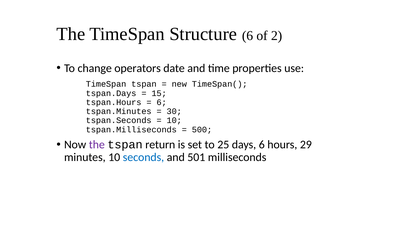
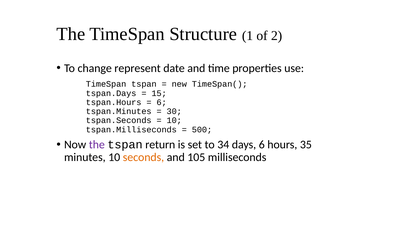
Structure 6: 6 -> 1
operators: operators -> represent
25: 25 -> 34
29: 29 -> 35
seconds colour: blue -> orange
501: 501 -> 105
